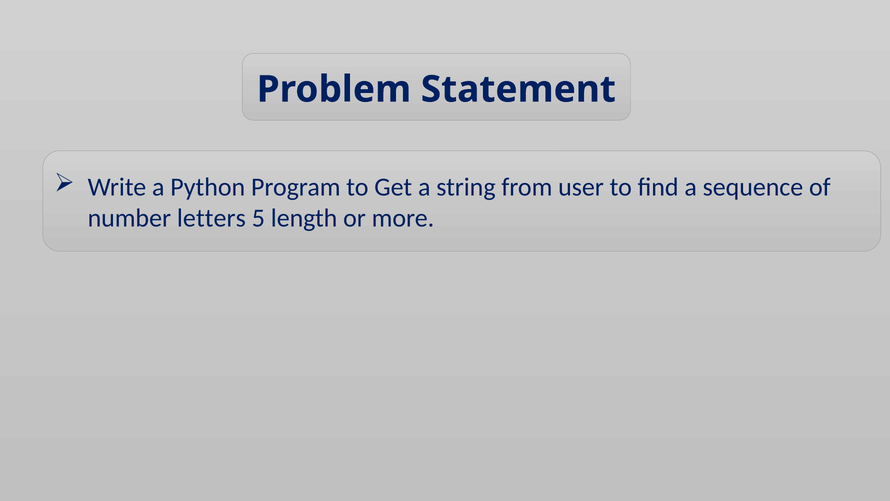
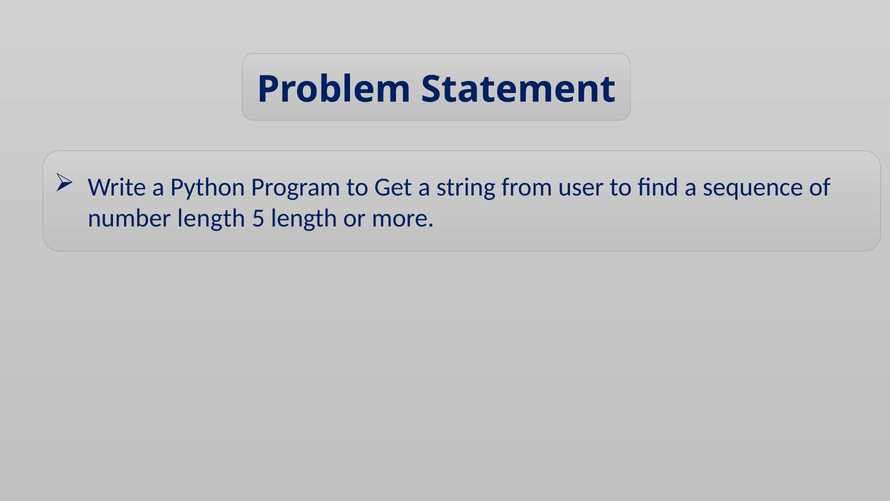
number letters: letters -> length
